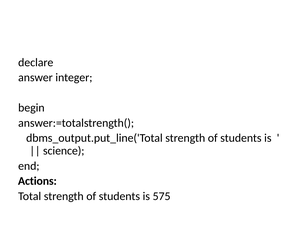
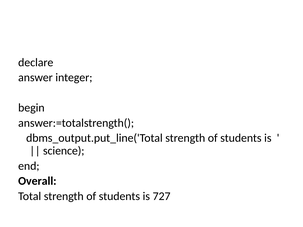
Actions: Actions -> Overall
575: 575 -> 727
